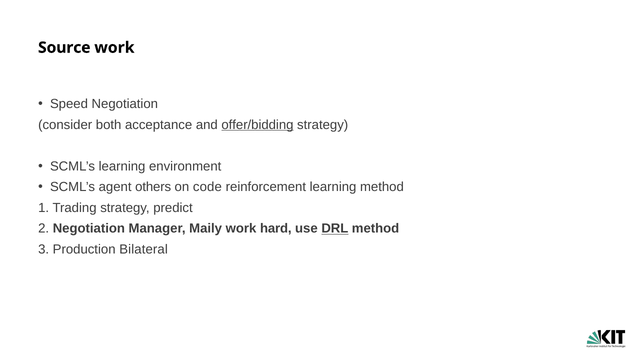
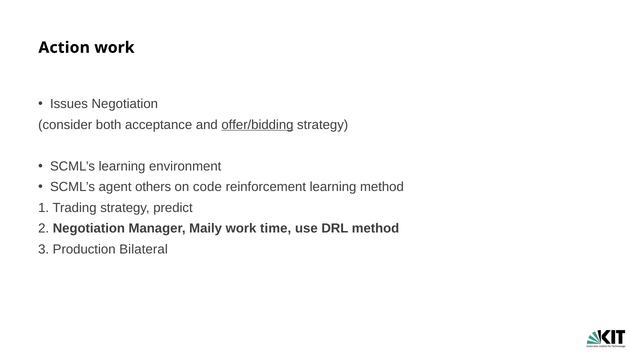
Source: Source -> Action
Speed: Speed -> Issues
hard: hard -> time
DRL underline: present -> none
